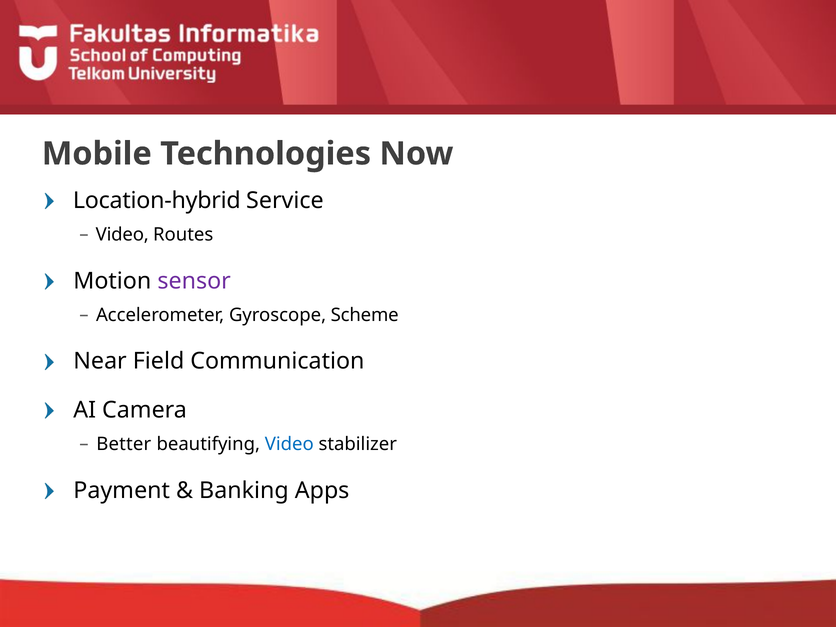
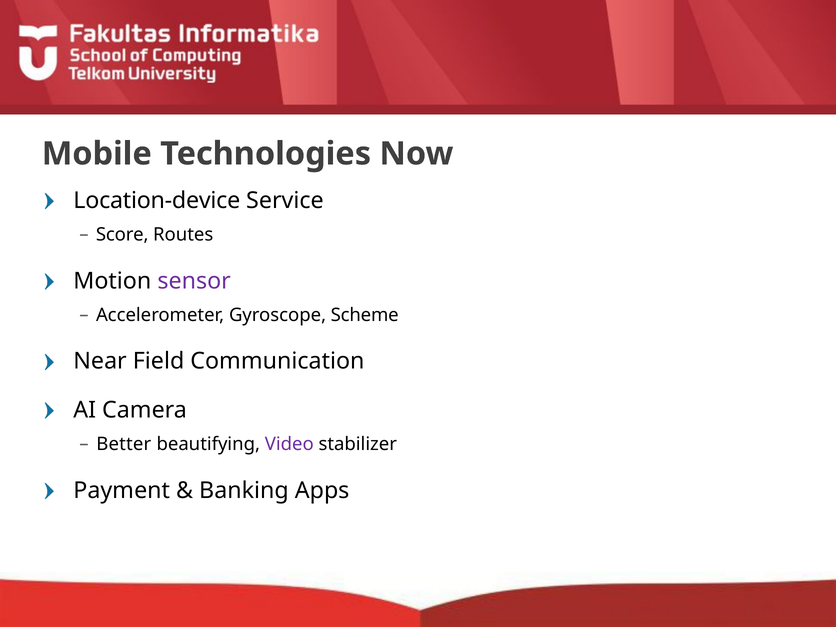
Location-hybrid: Location-hybrid -> Location-device
Video at (122, 235): Video -> Score
Video at (289, 444) colour: blue -> purple
